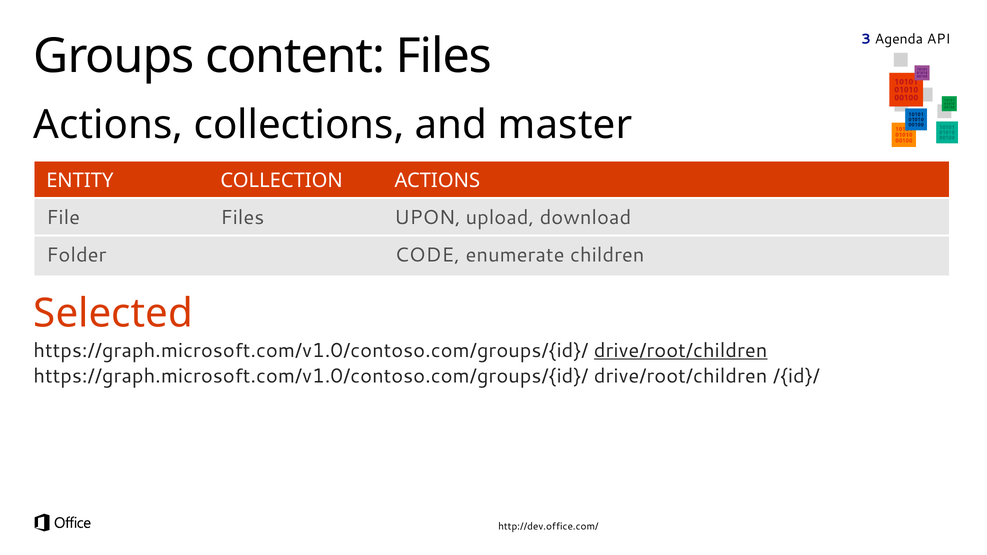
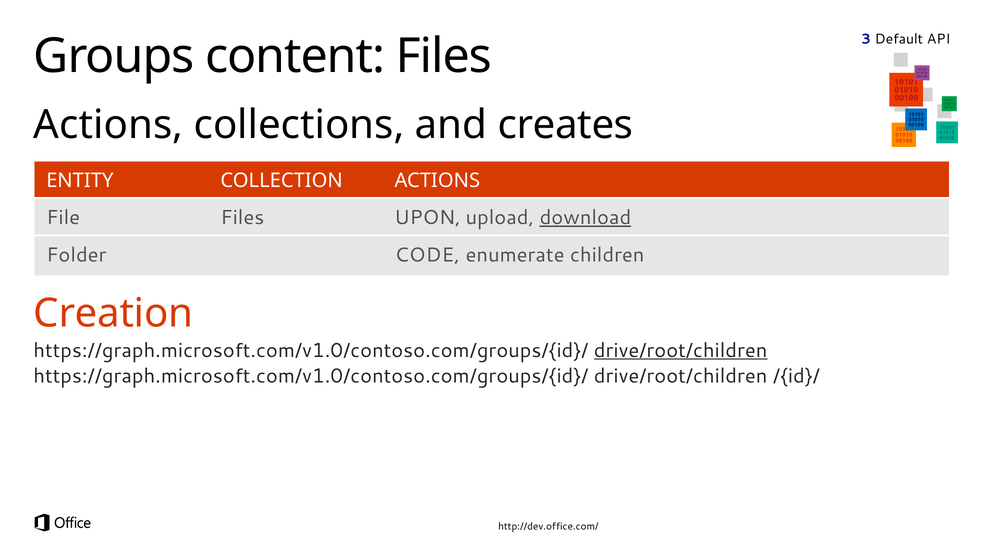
Agenda: Agenda -> Default
master: master -> creates
download underline: none -> present
Selected: Selected -> Creation
